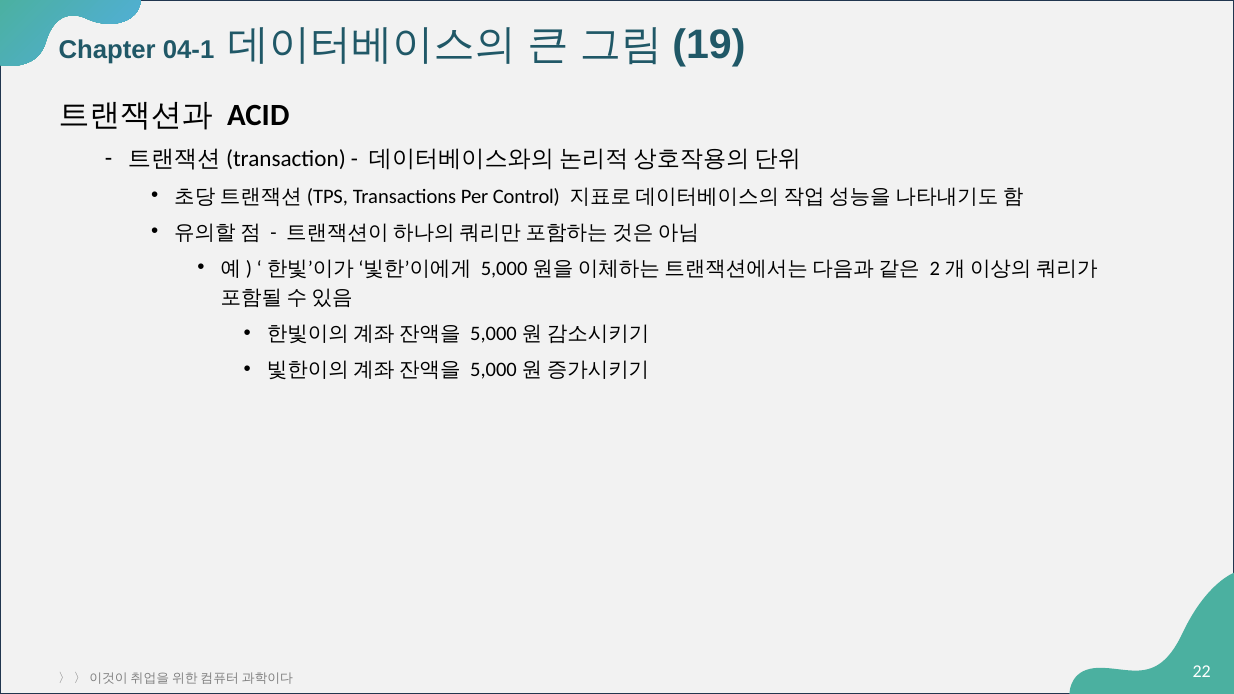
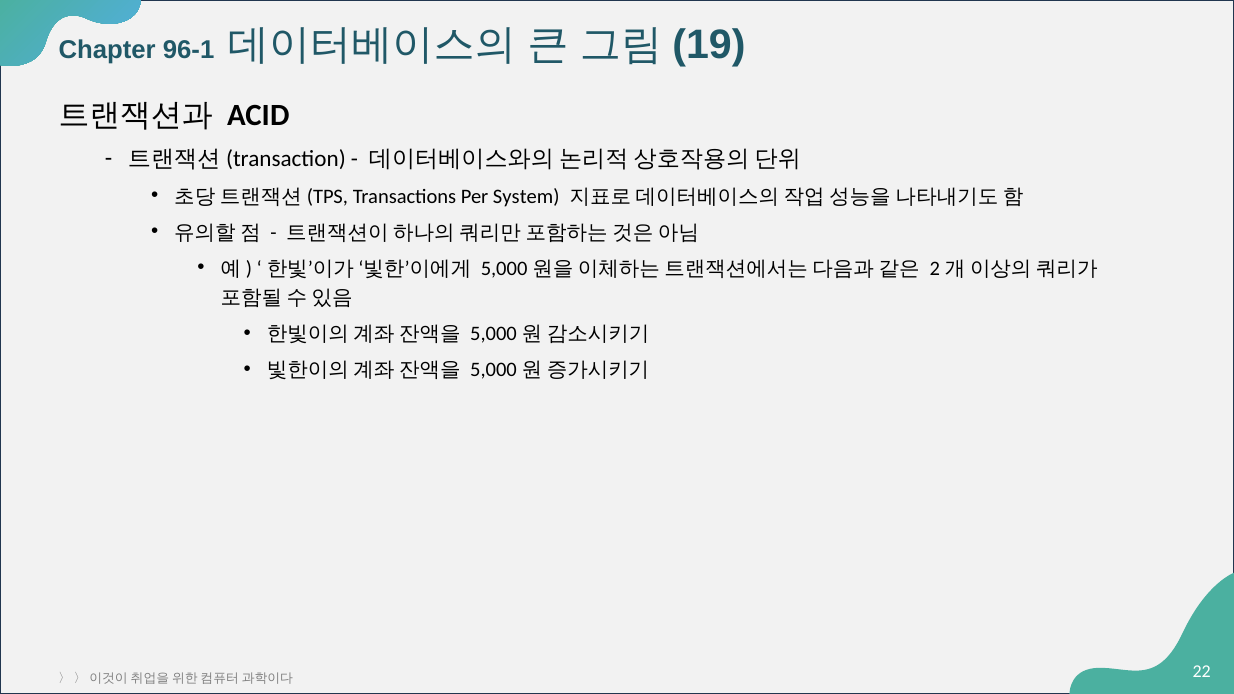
04-1: 04-1 -> 96-1
Control: Control -> System
